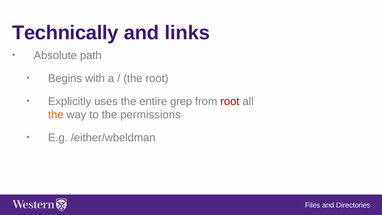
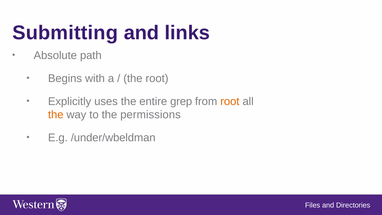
Technically: Technically -> Submitting
root at (230, 101) colour: red -> orange
/either/wbeldman: /either/wbeldman -> /under/wbeldman
